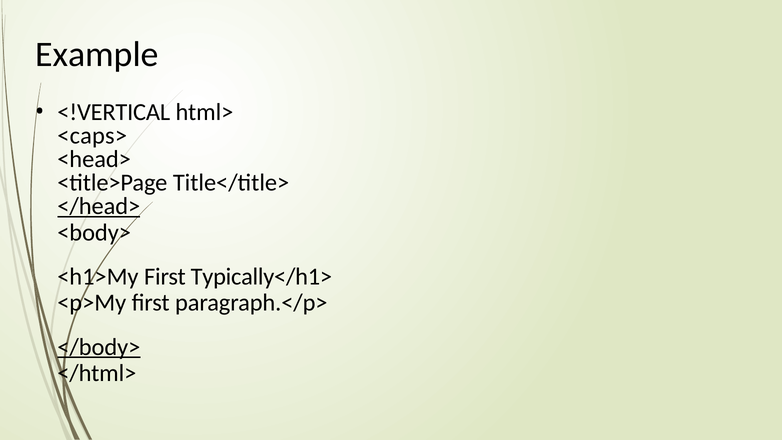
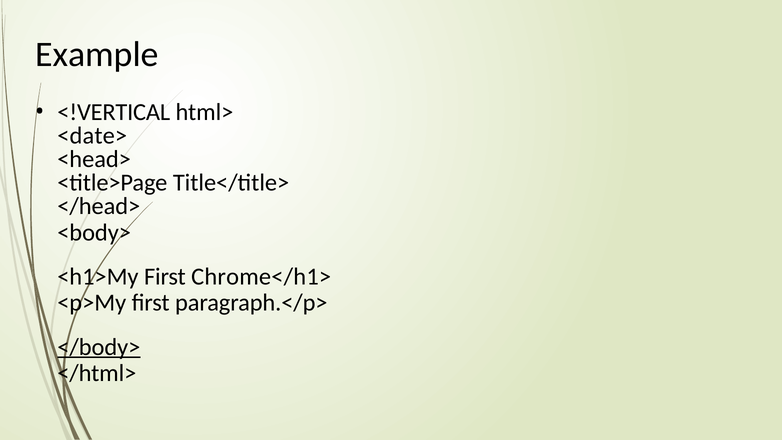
<caps>: <caps> -> <date>
</head> underline: present -> none
Typically</h1>: Typically</h1> -> Chrome</h1>
